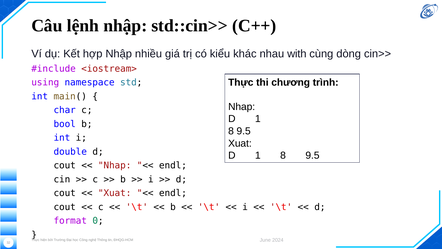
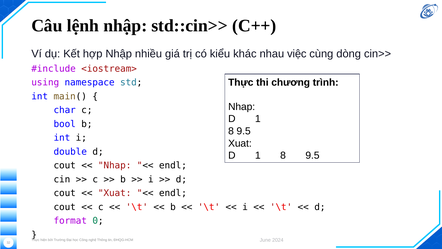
with: with -> việc
